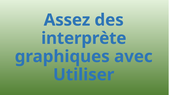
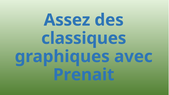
interprète: interprète -> classiques
Utiliser: Utiliser -> Prenait
